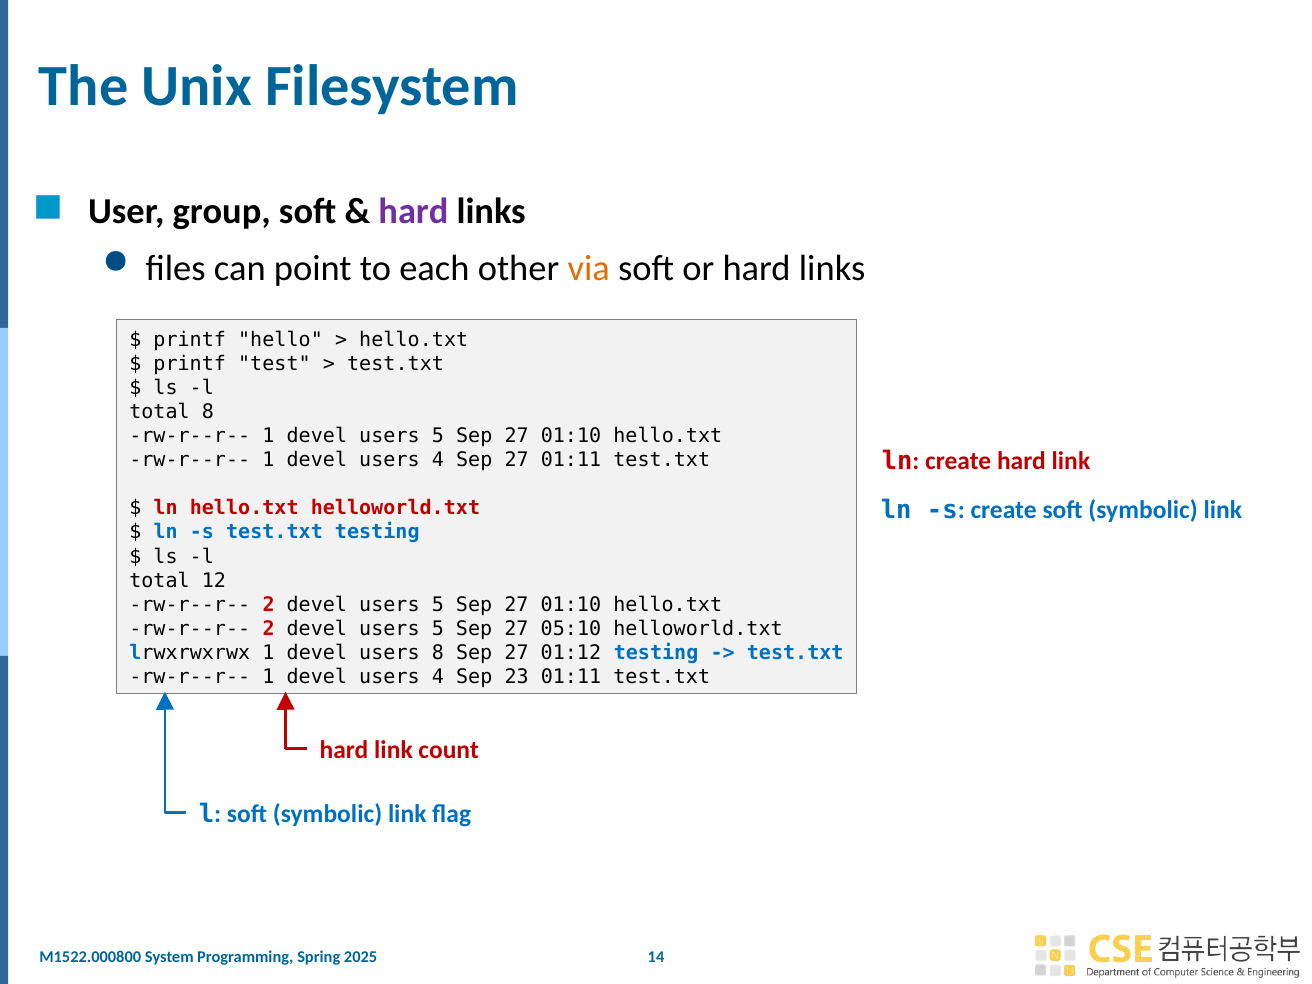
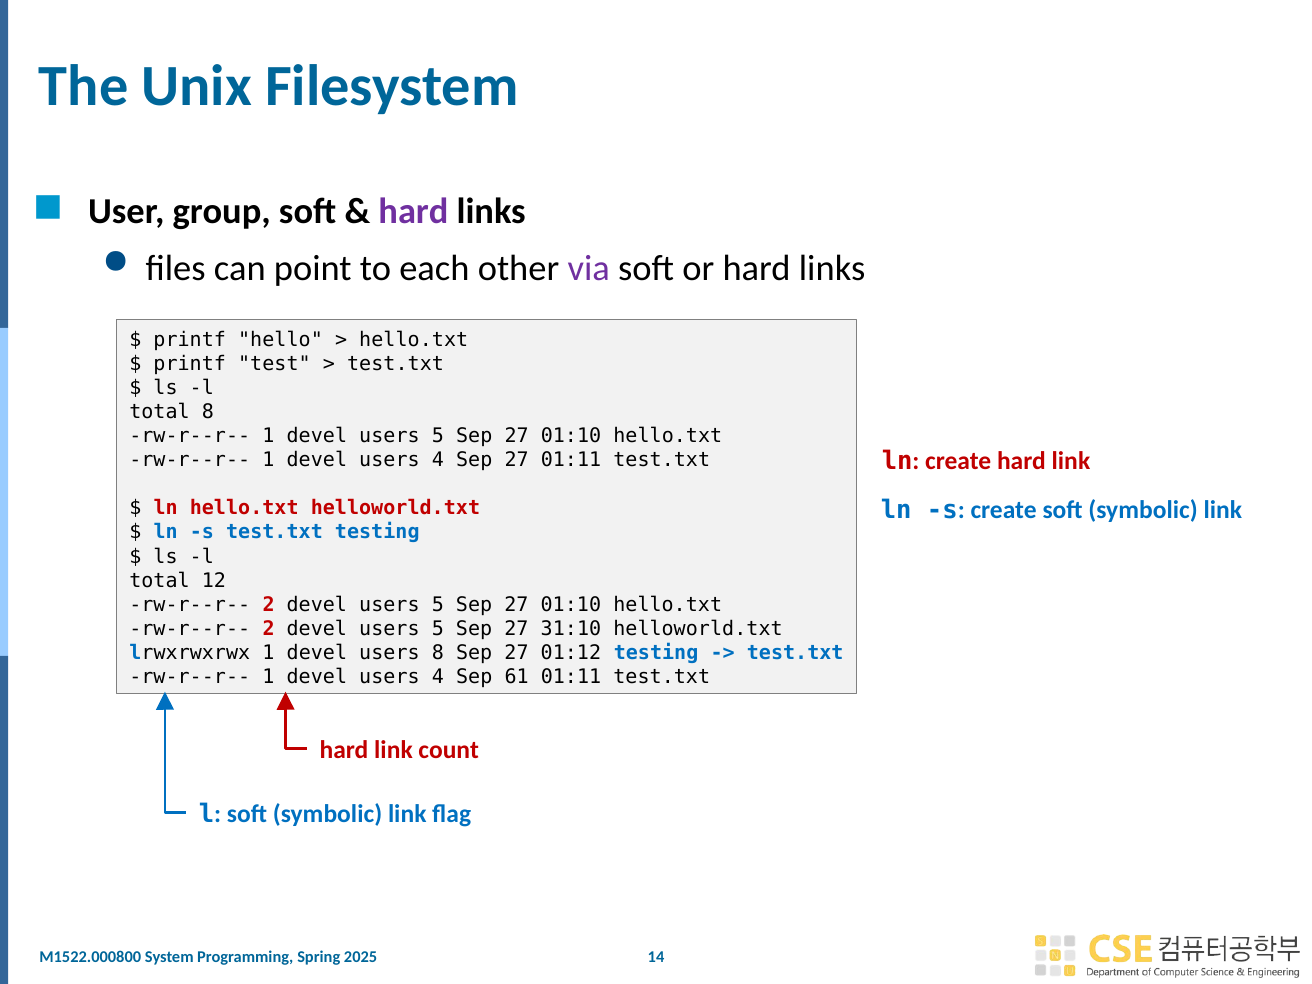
via colour: orange -> purple
05:10: 05:10 -> 31:10
23: 23 -> 61
